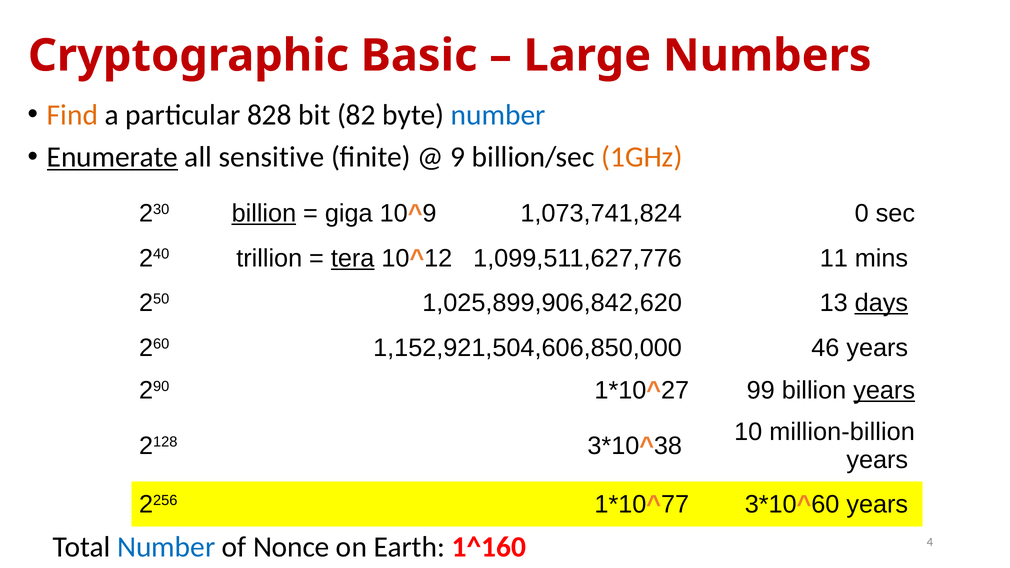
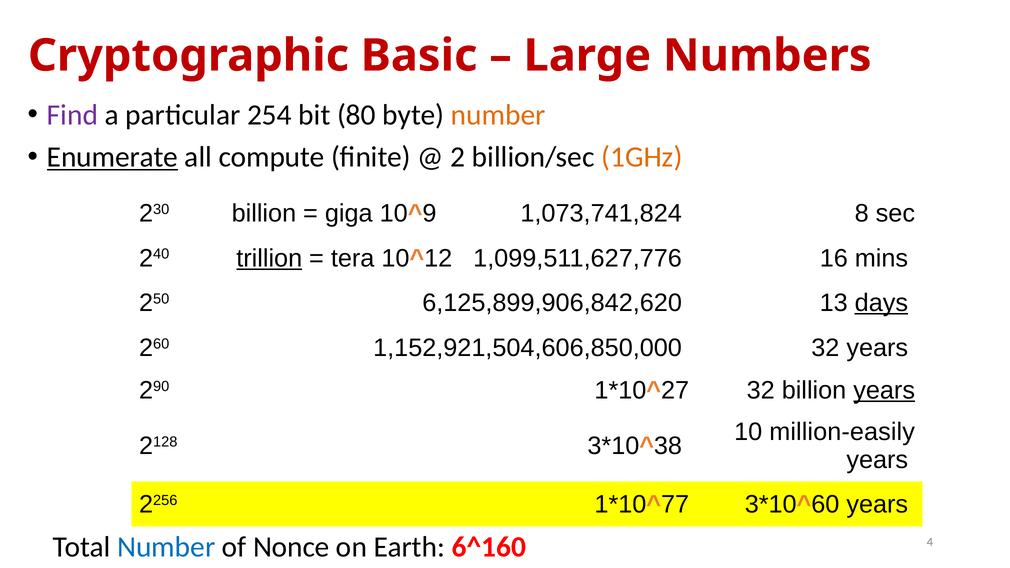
Find colour: orange -> purple
828: 828 -> 254
82: 82 -> 80
number at (498, 115) colour: blue -> orange
sensitive: sensitive -> compute
9: 9 -> 2
billion at (264, 213) underline: present -> none
0: 0 -> 8
trillion underline: none -> present
tera underline: present -> none
11: 11 -> 16
1,025,899,906,842,620: 1,025,899,906,842,620 -> 6,125,899,906,842,620
1,152,921,504,606,850,000 46: 46 -> 32
99 at (761, 390): 99 -> 32
million-billion: million-billion -> million-easily
1^160: 1^160 -> 6^160
